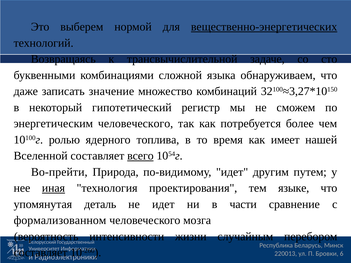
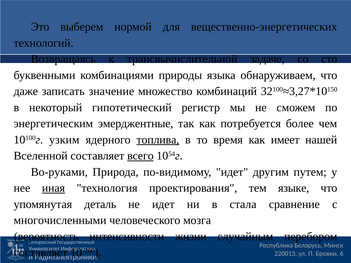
вещественно-энергетических underline: present -> none
сложной: сложной -> природы
энергетическим человеческого: человеческого -> эмерджентные
ролью: ролью -> узким
топлива underline: none -> present
Во-прейти: Во-прейти -> Во-руками
части: части -> стала
формализованном: формализованном -> многочисленными
